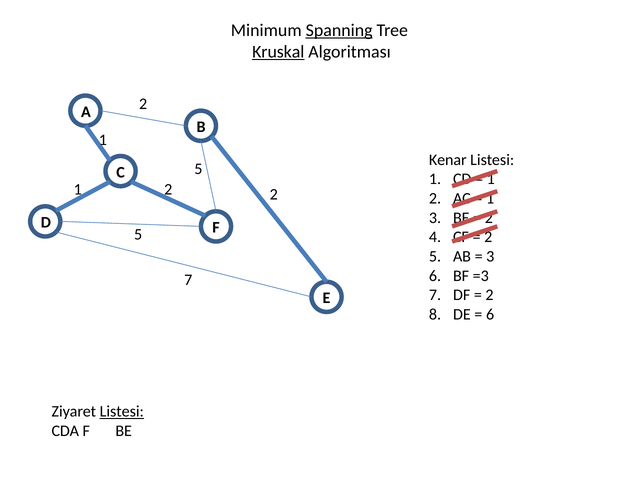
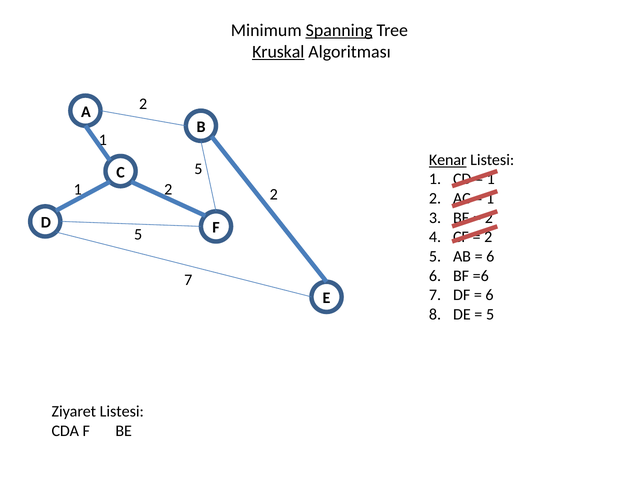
Kenar underline: none -> present
3 at (490, 256): 3 -> 6
=3: =3 -> =6
2 at (490, 295): 2 -> 6
6 at (490, 314): 6 -> 5
Listesi at (122, 411) underline: present -> none
